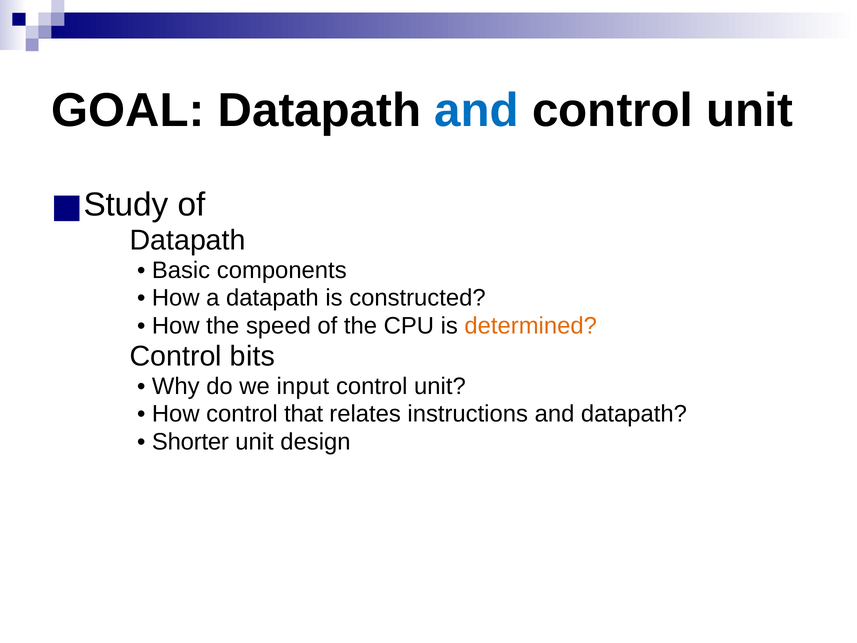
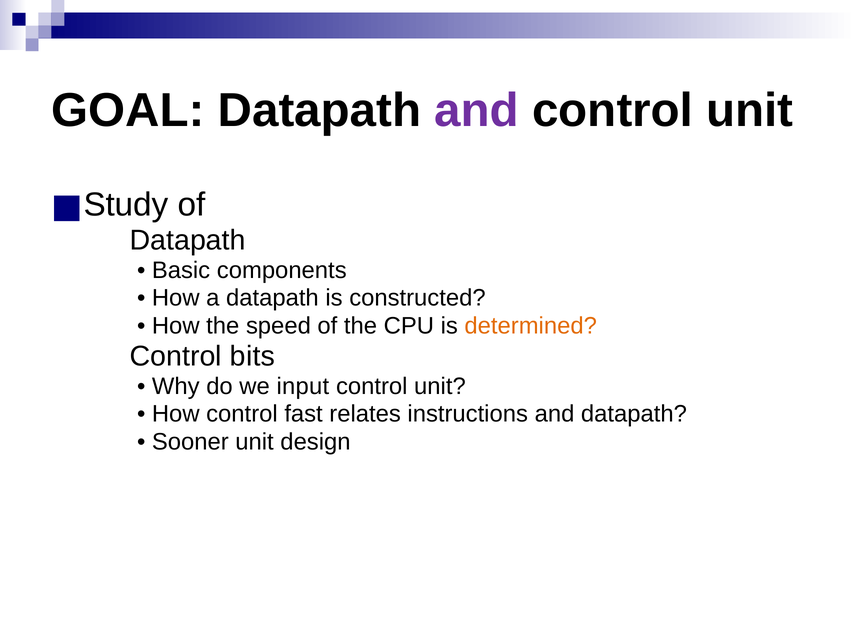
and at (477, 110) colour: blue -> purple
that: that -> fast
Shorter: Shorter -> Sooner
